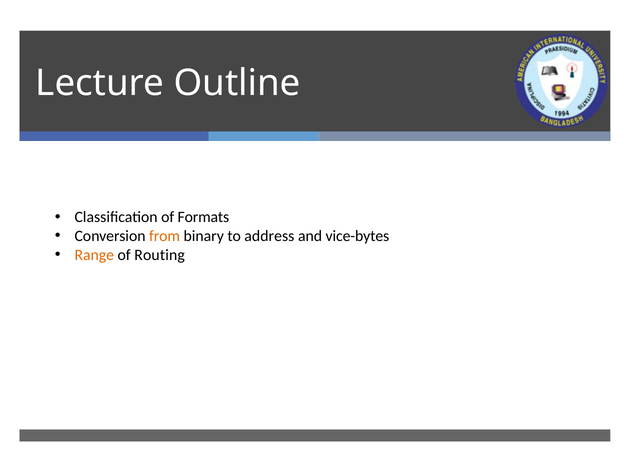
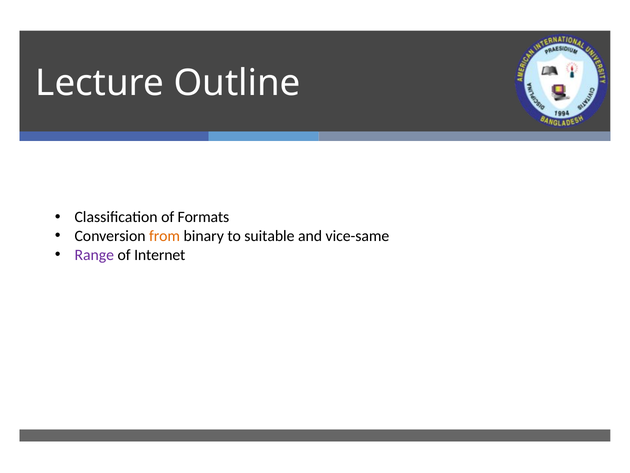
address: address -> suitable
vice-bytes: vice-bytes -> vice-same
Range colour: orange -> purple
Routing: Routing -> Internet
